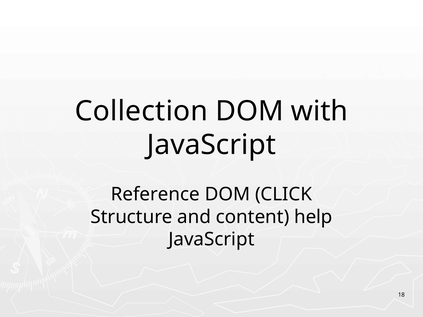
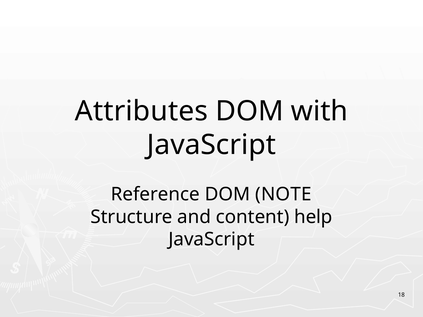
Collection: Collection -> Attributes
CLICK: CLICK -> NOTE
